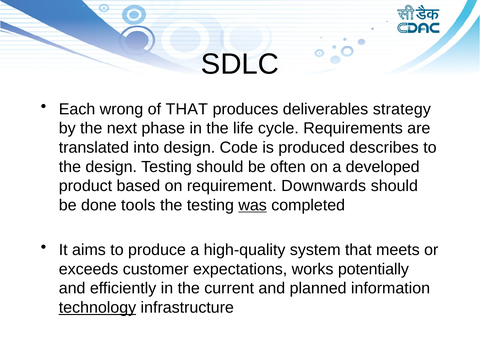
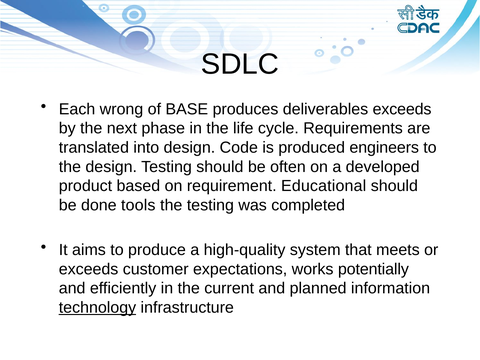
of THAT: THAT -> BASE
deliverables strategy: strategy -> exceeds
describes: describes -> engineers
Downwards: Downwards -> Educational
was underline: present -> none
